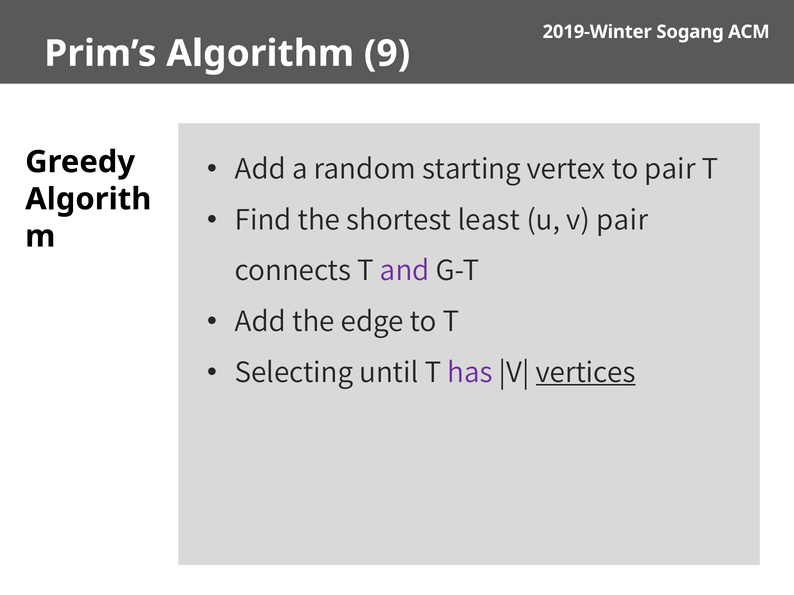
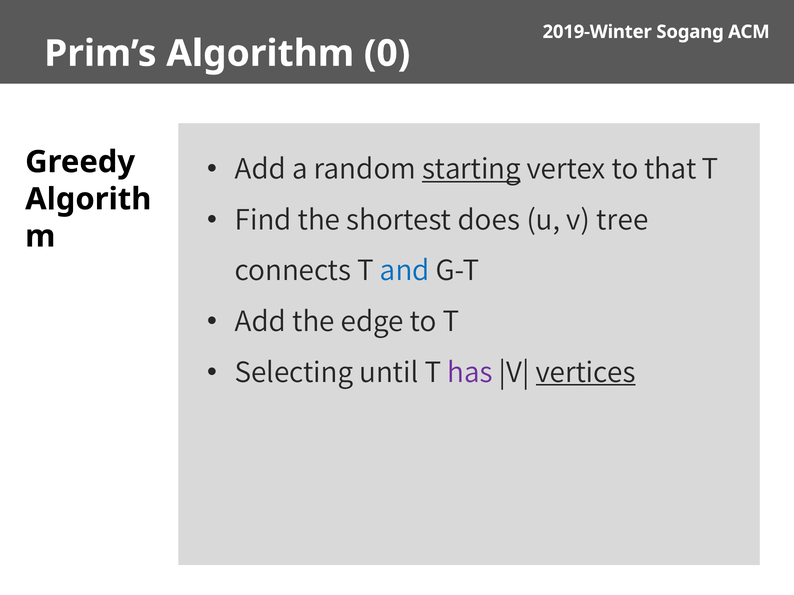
9: 9 -> 0
starting underline: none -> present
to pair: pair -> that
least: least -> does
v pair: pair -> tree
and colour: purple -> blue
